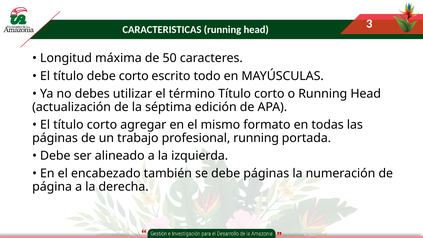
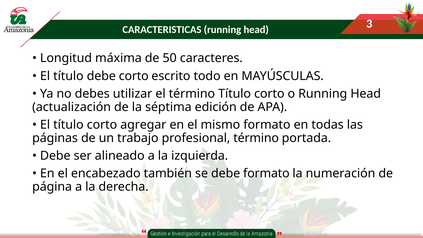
profesional running: running -> término
debe páginas: páginas -> formato
